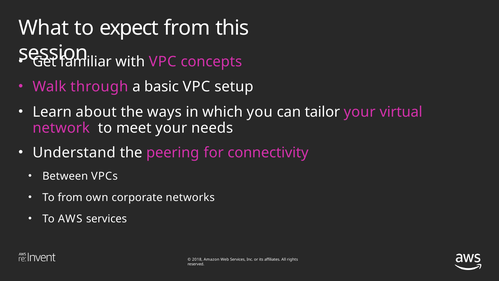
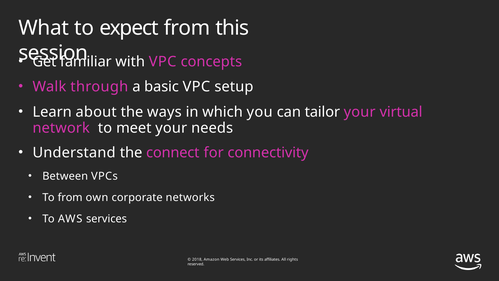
peering: peering -> connect
